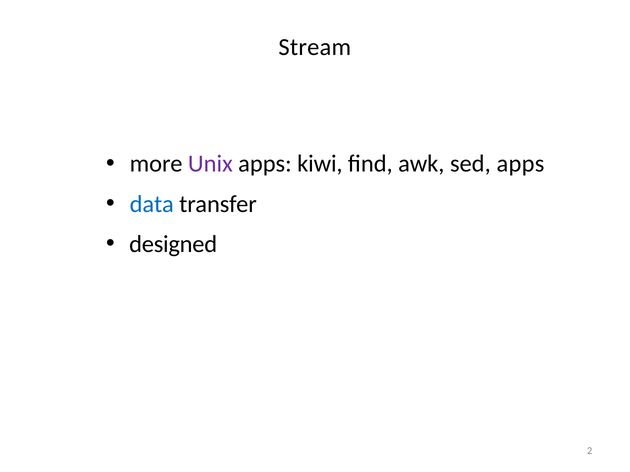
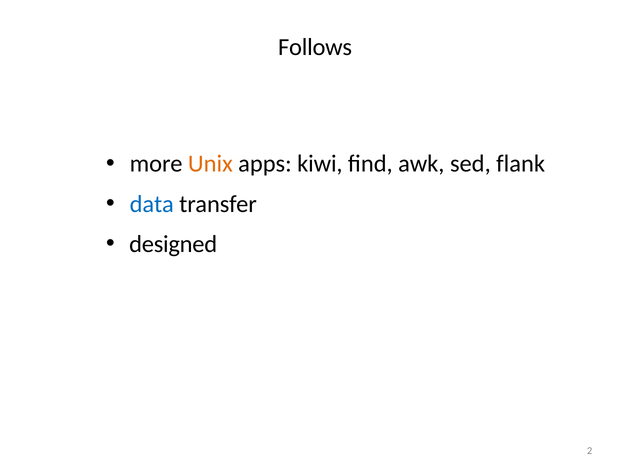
Stream: Stream -> Follows
Unix colour: purple -> orange
sed apps: apps -> flank
